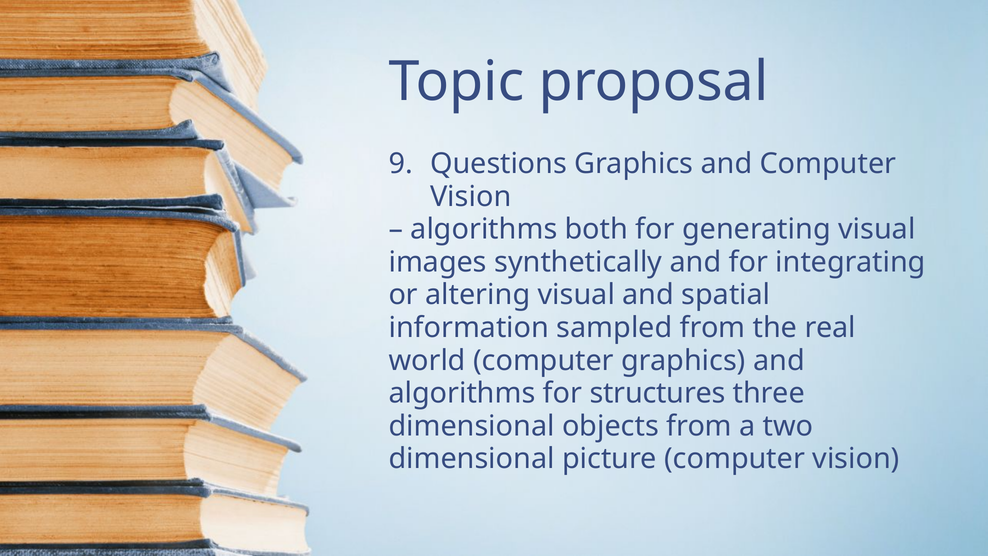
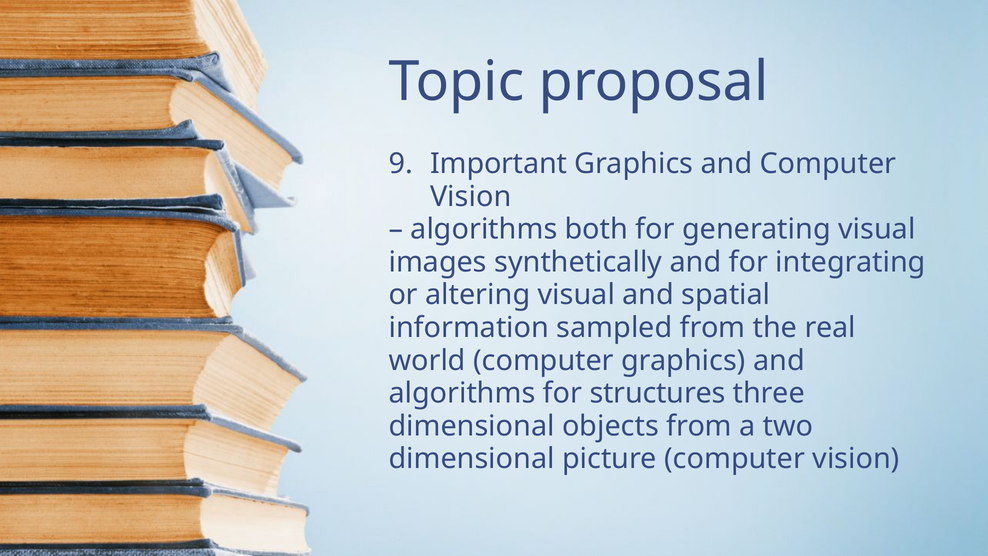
Questions: Questions -> Important
